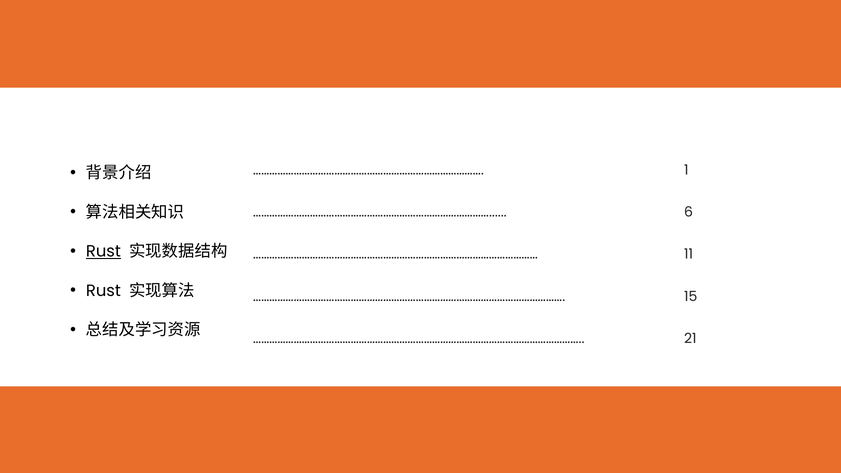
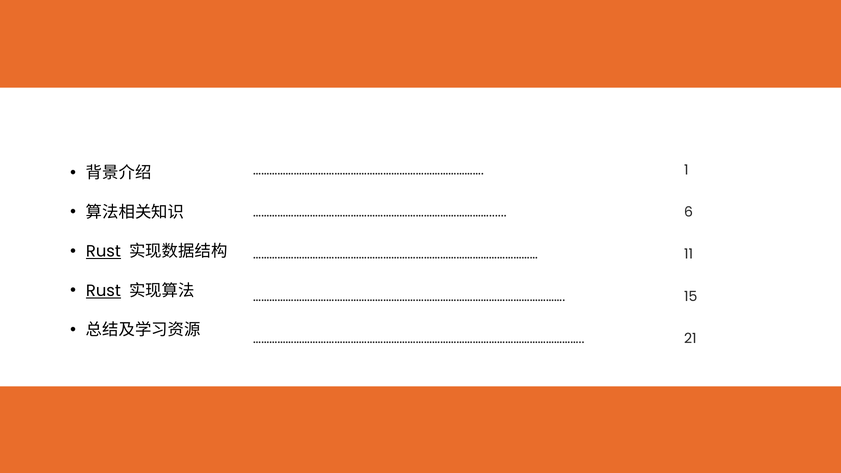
Rust at (103, 291) underline: none -> present
